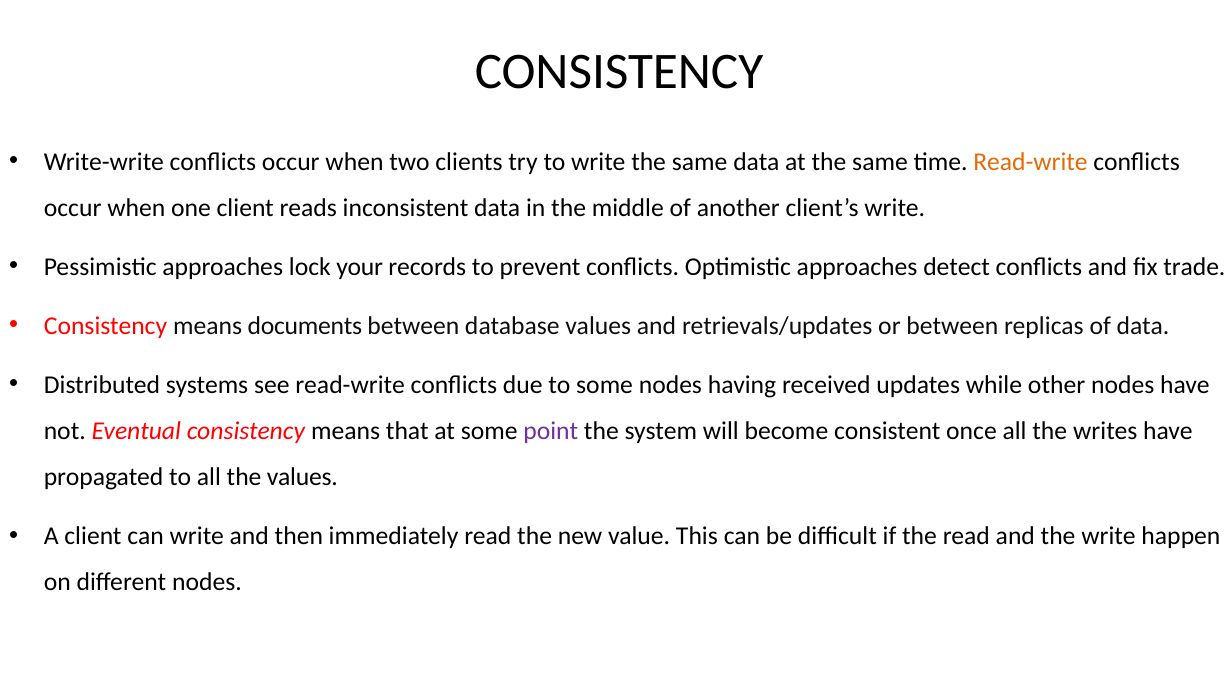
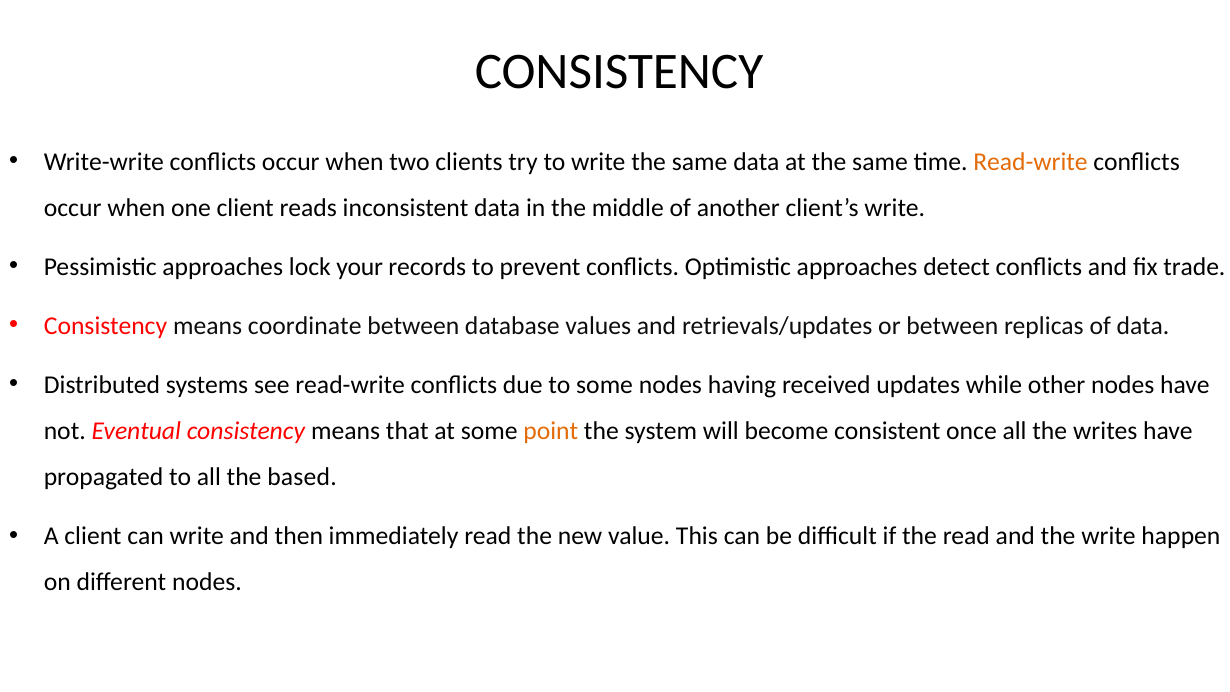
documents: documents -> coordinate
point colour: purple -> orange
the values: values -> based
